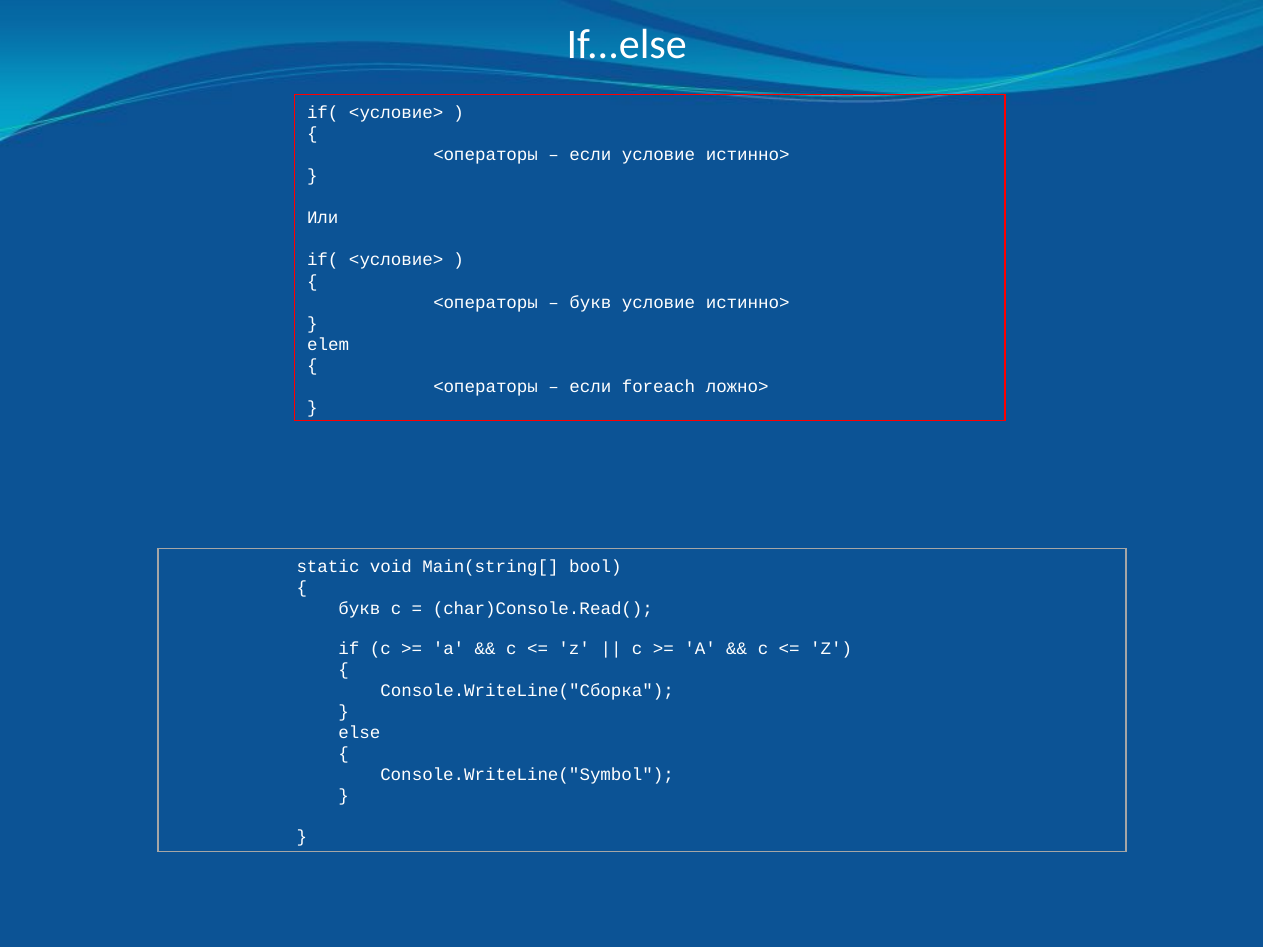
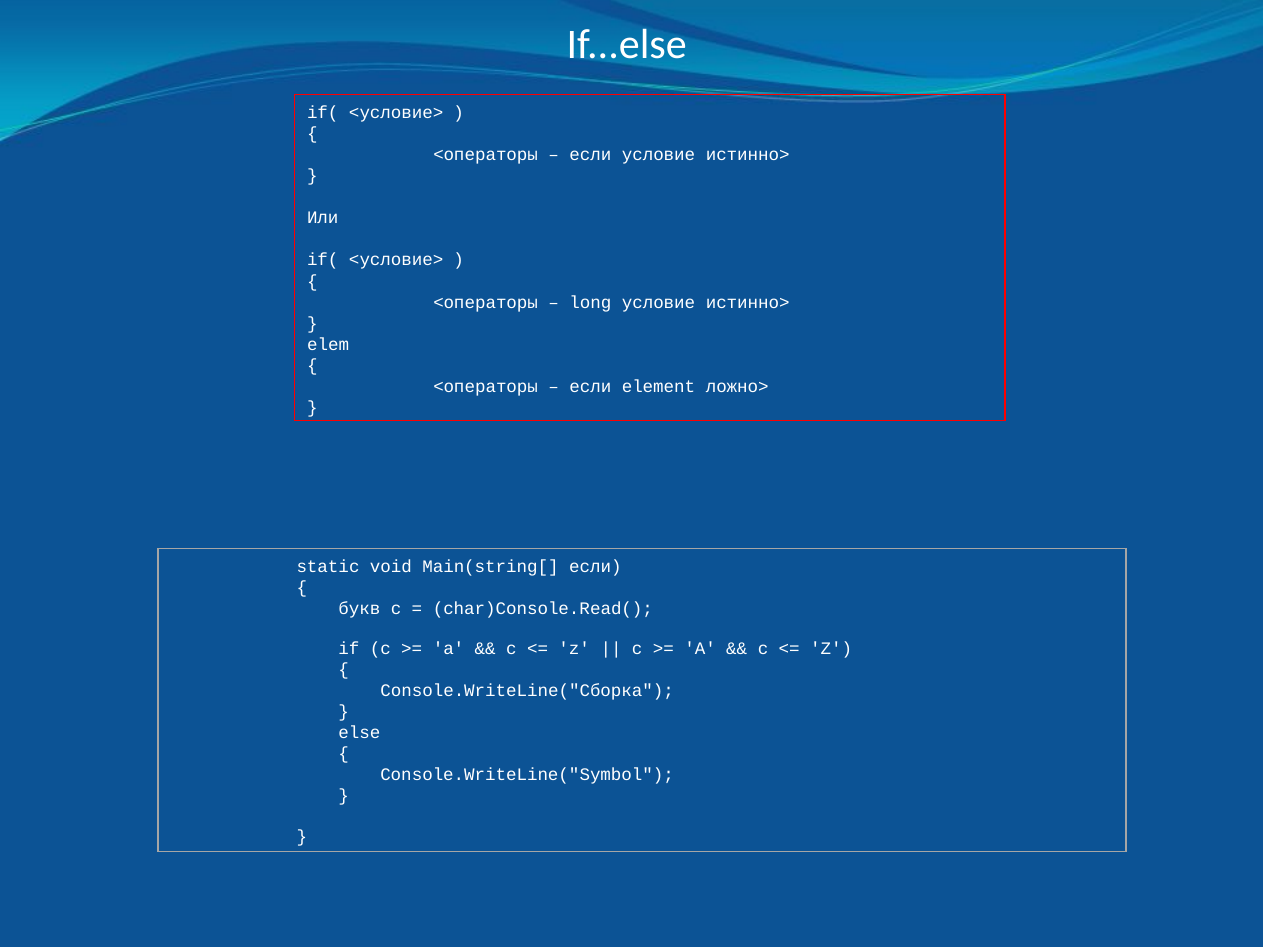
букв at (590, 302): букв -> long
foreach: foreach -> element
Main(string[ bool: bool -> если
